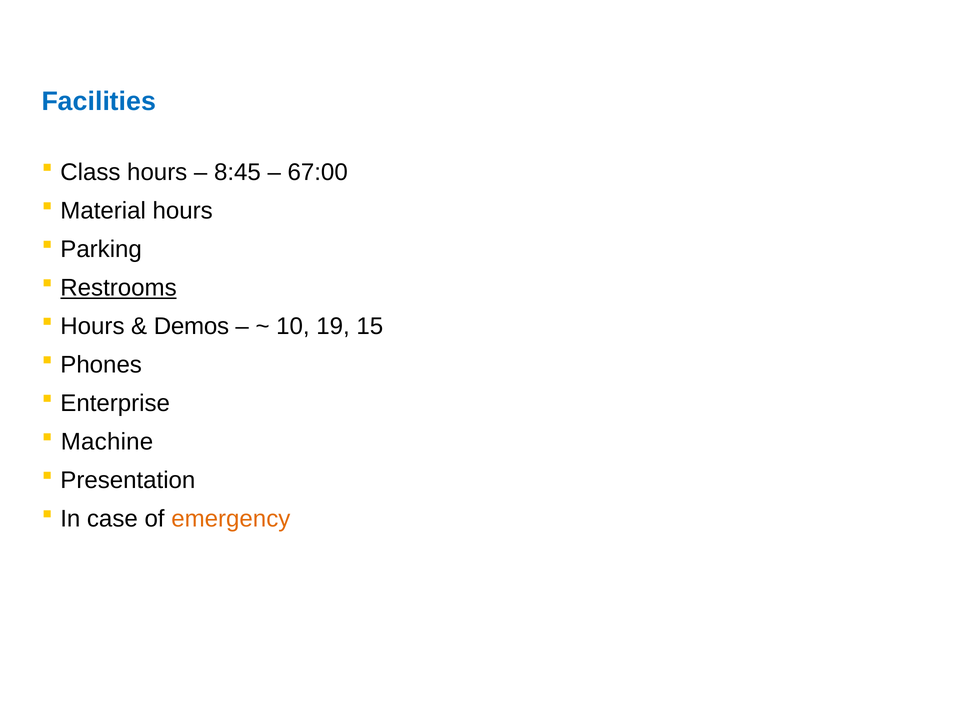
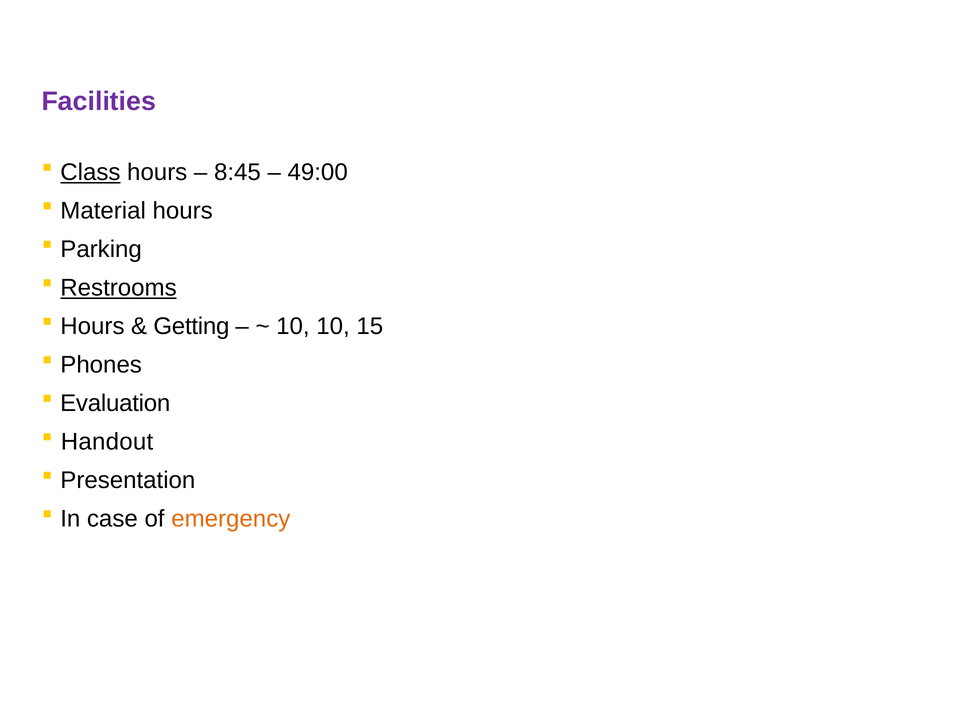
Facilities colour: blue -> purple
Class underline: none -> present
67:00: 67:00 -> 49:00
Demos: Demos -> Getting
10 19: 19 -> 10
Enterprise: Enterprise -> Evaluation
Machine: Machine -> Handout
